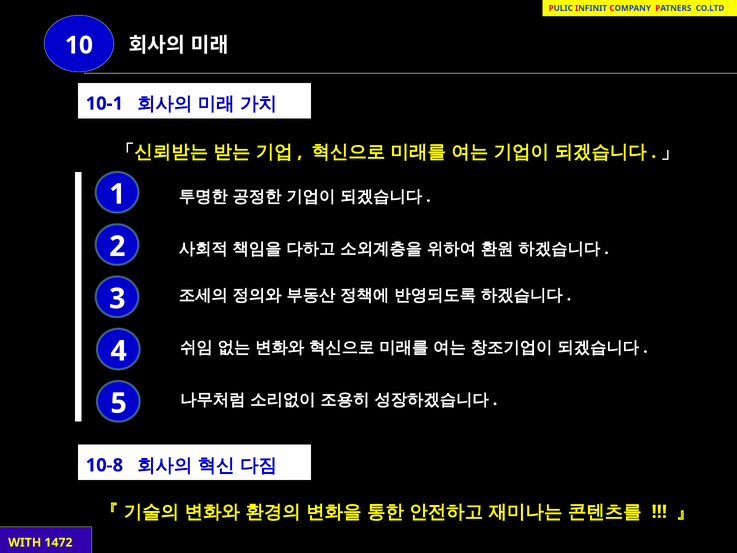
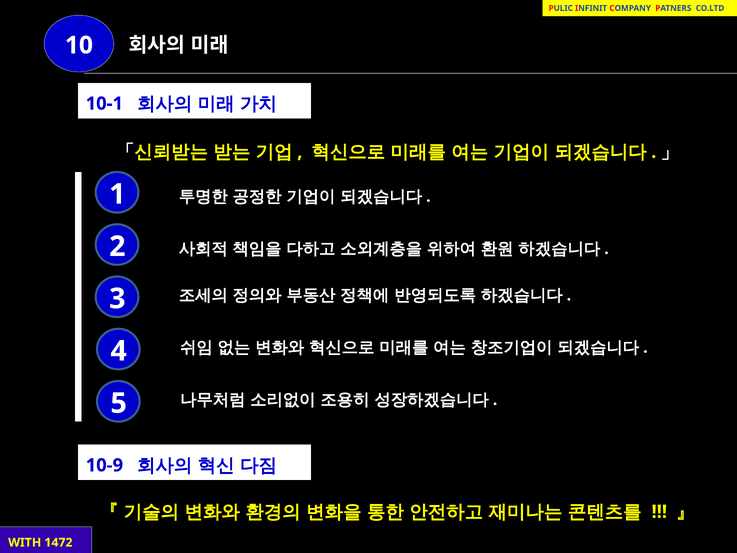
10-8: 10-8 -> 10-9
